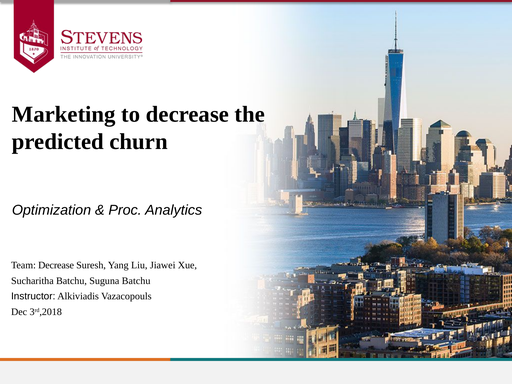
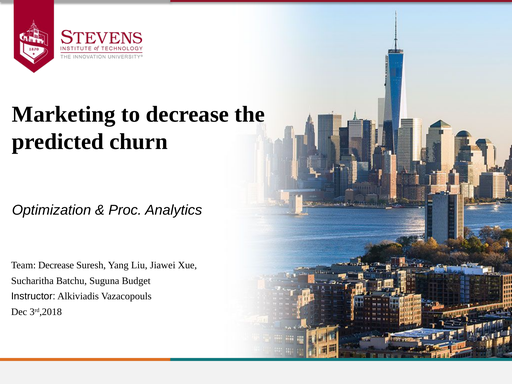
Suguna Batchu: Batchu -> Budget
